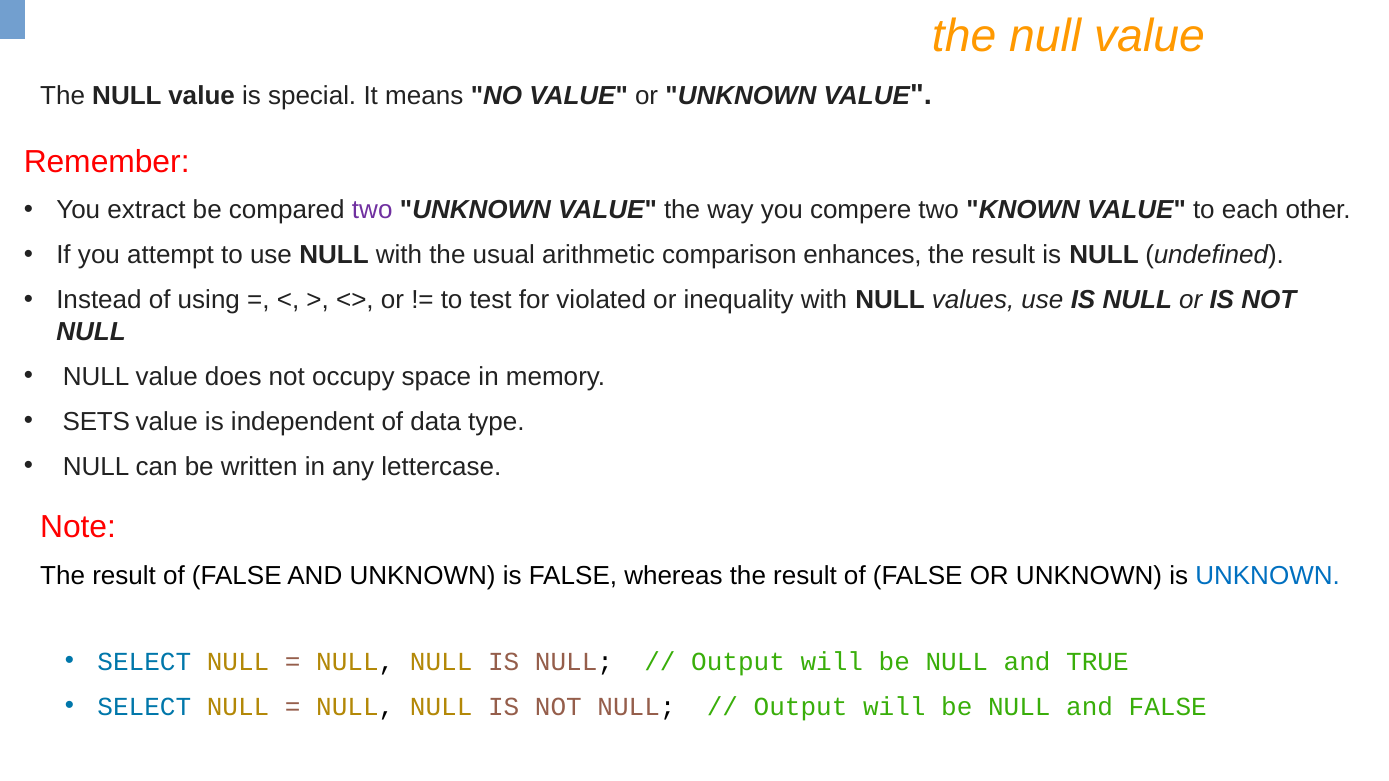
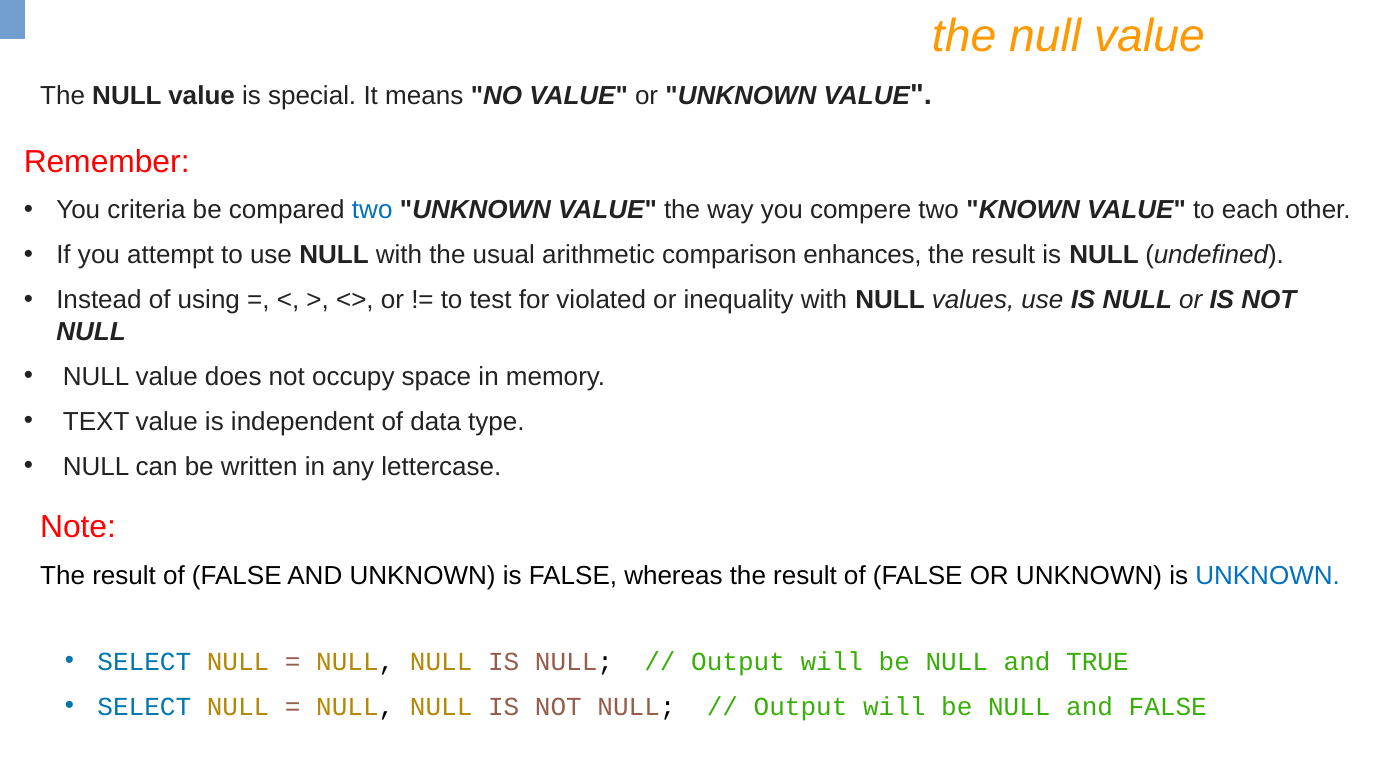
extract: extract -> criteria
two at (372, 210) colour: purple -> blue
SETS: SETS -> TEXT
